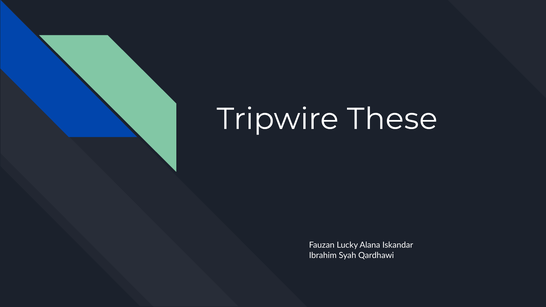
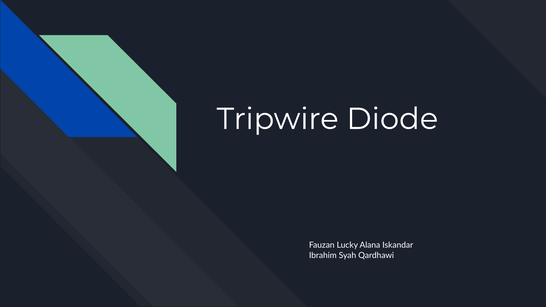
These: These -> Diode
